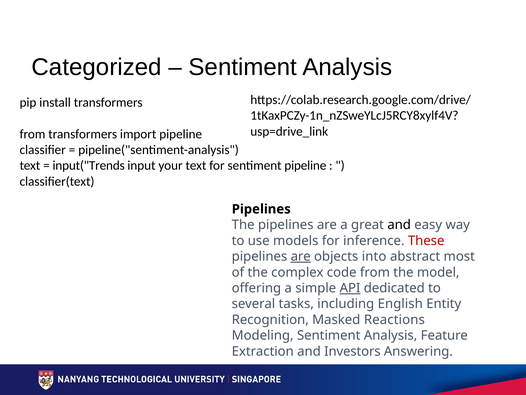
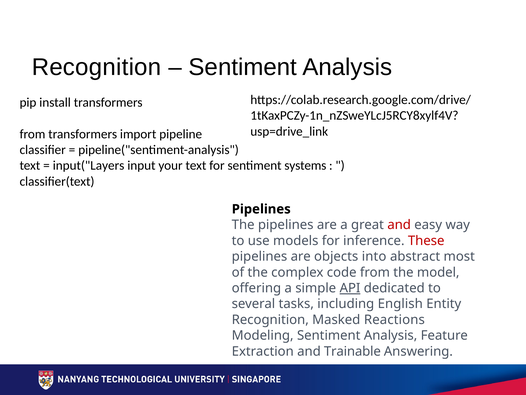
Categorized at (97, 67): Categorized -> Recognition
input("Trends: input("Trends -> input("Layers
sentiment pipeline: pipeline -> systems
and at (399, 225) colour: black -> red
are at (301, 256) underline: present -> none
Investors: Investors -> Trainable
